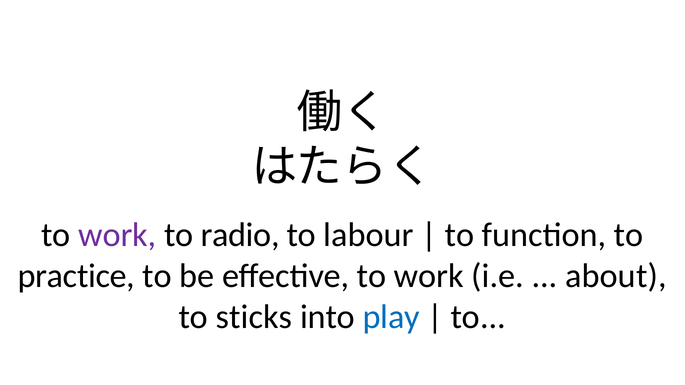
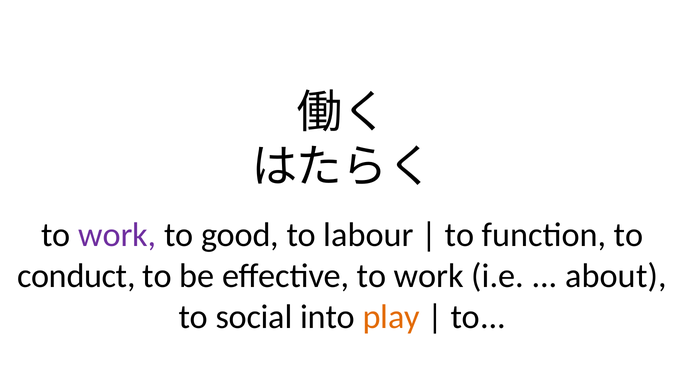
radio: radio -> good
practice: practice -> conduct
sticks: sticks -> social
play colour: blue -> orange
